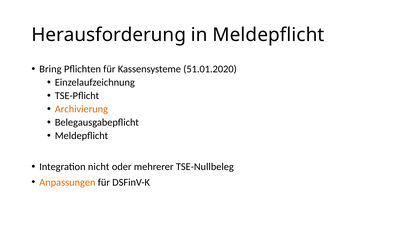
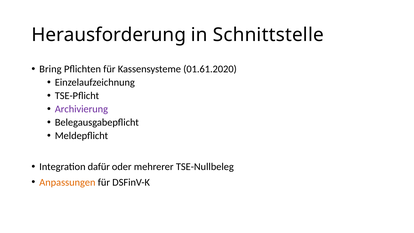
in Meldepflicht: Meldepflicht -> Schnittstelle
51.01.2020: 51.01.2020 -> 01.61.2020
Archivierung colour: orange -> purple
nicht: nicht -> dafür
